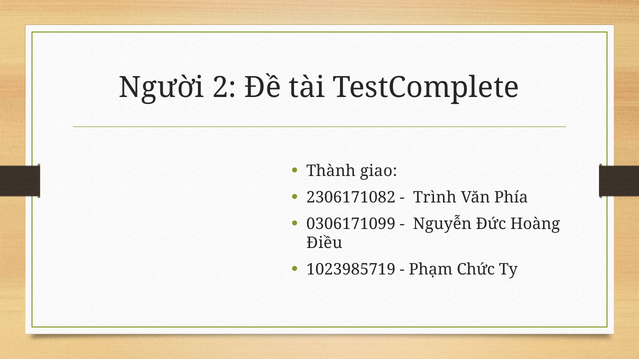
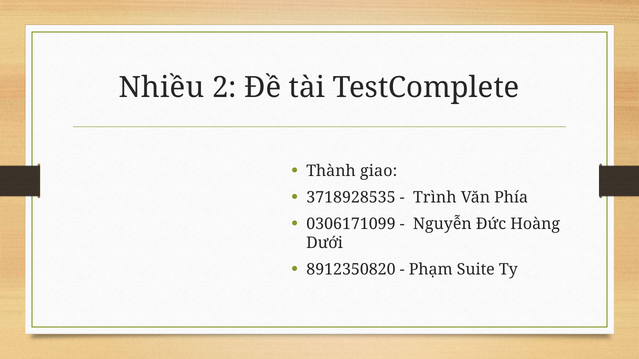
Người: Người -> Nhiều
2306171082: 2306171082 -> 3718928535
Điều: Điều -> Dưới
1023985719: 1023985719 -> 8912350820
Chức: Chức -> Suite
